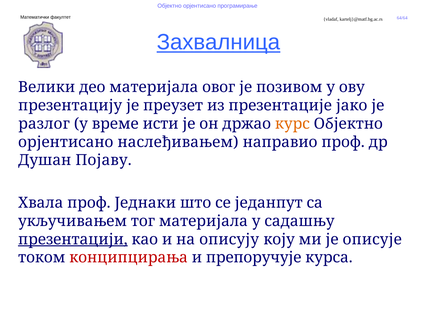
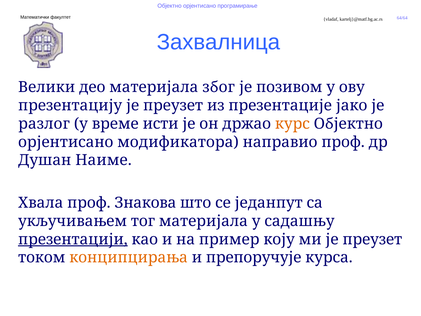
Захвалница underline: present -> none
овог: овог -> због
наслеђивањем: наслеђивањем -> модификатора
Појаву: Појаву -> Наиме
Једнаки: Једнаки -> Знакова
описују: описују -> пример
ми је описује: описује -> преузет
конципцирања colour: red -> orange
